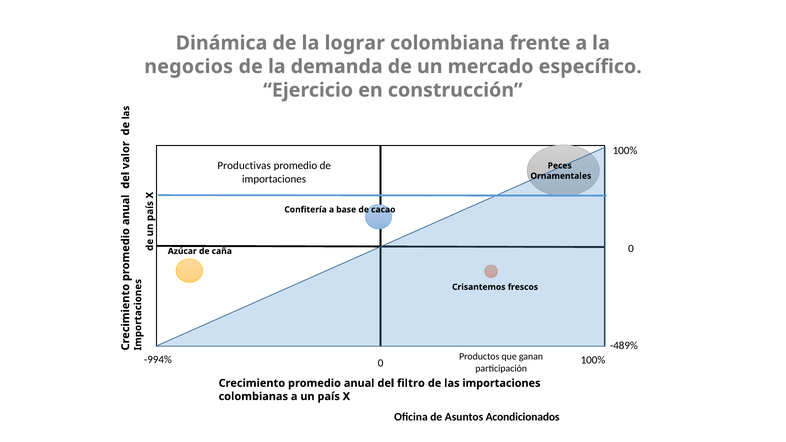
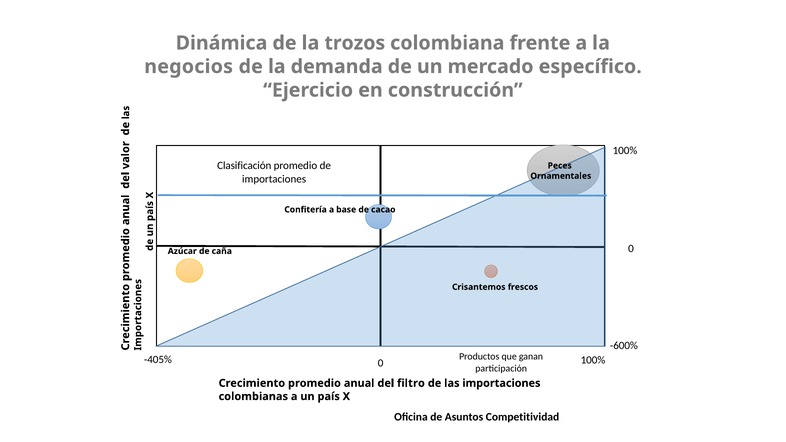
lograr: lograr -> trozos
Productivas: Productivas -> Clasificación
-489%: -489% -> -600%
-994%: -994% -> -405%
Acondicionados: Acondicionados -> Competitividad
